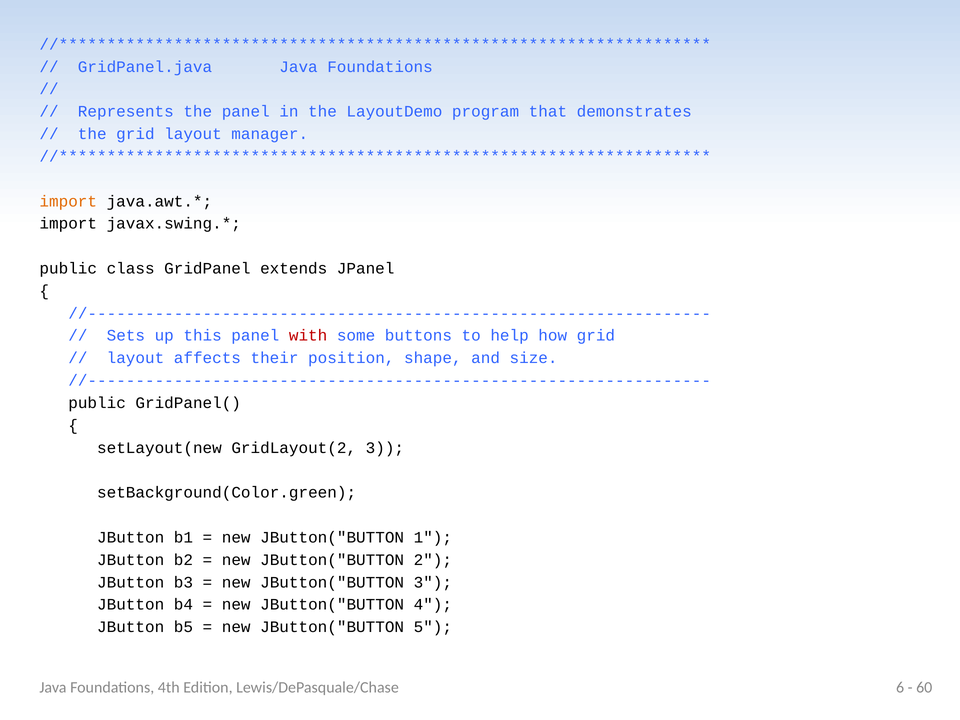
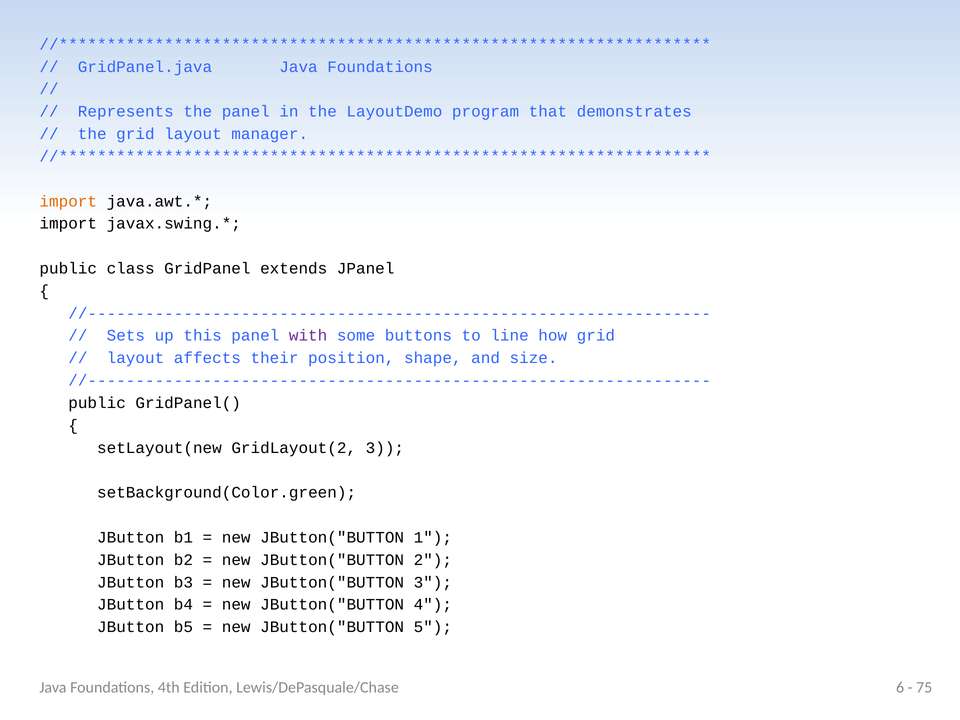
with colour: red -> purple
help: help -> line
60: 60 -> 75
